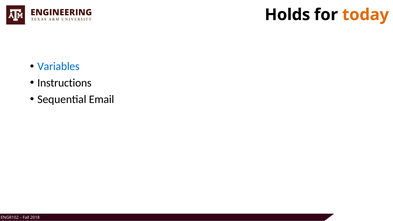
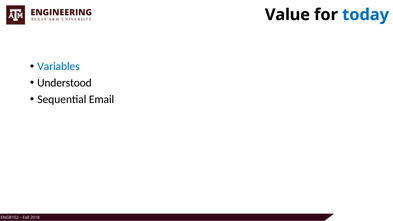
Holds: Holds -> Value
today colour: orange -> blue
Instructions: Instructions -> Understood
